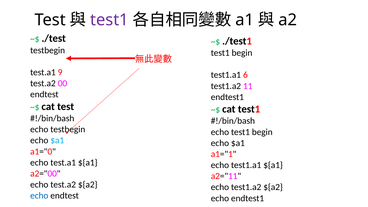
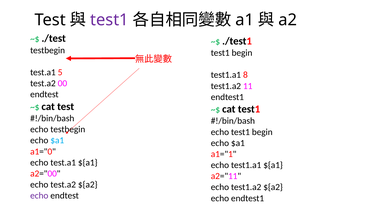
9: 9 -> 5
6: 6 -> 8
echo at (39, 196) colour: blue -> purple
